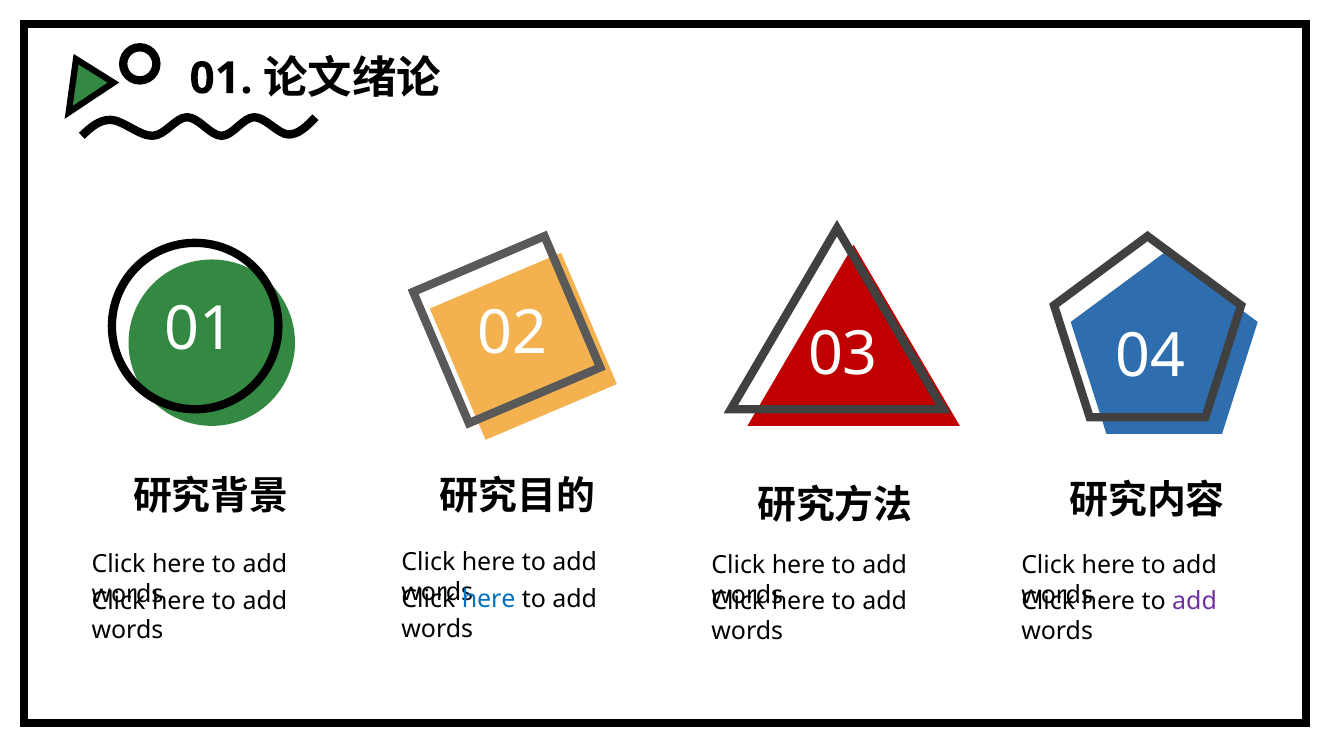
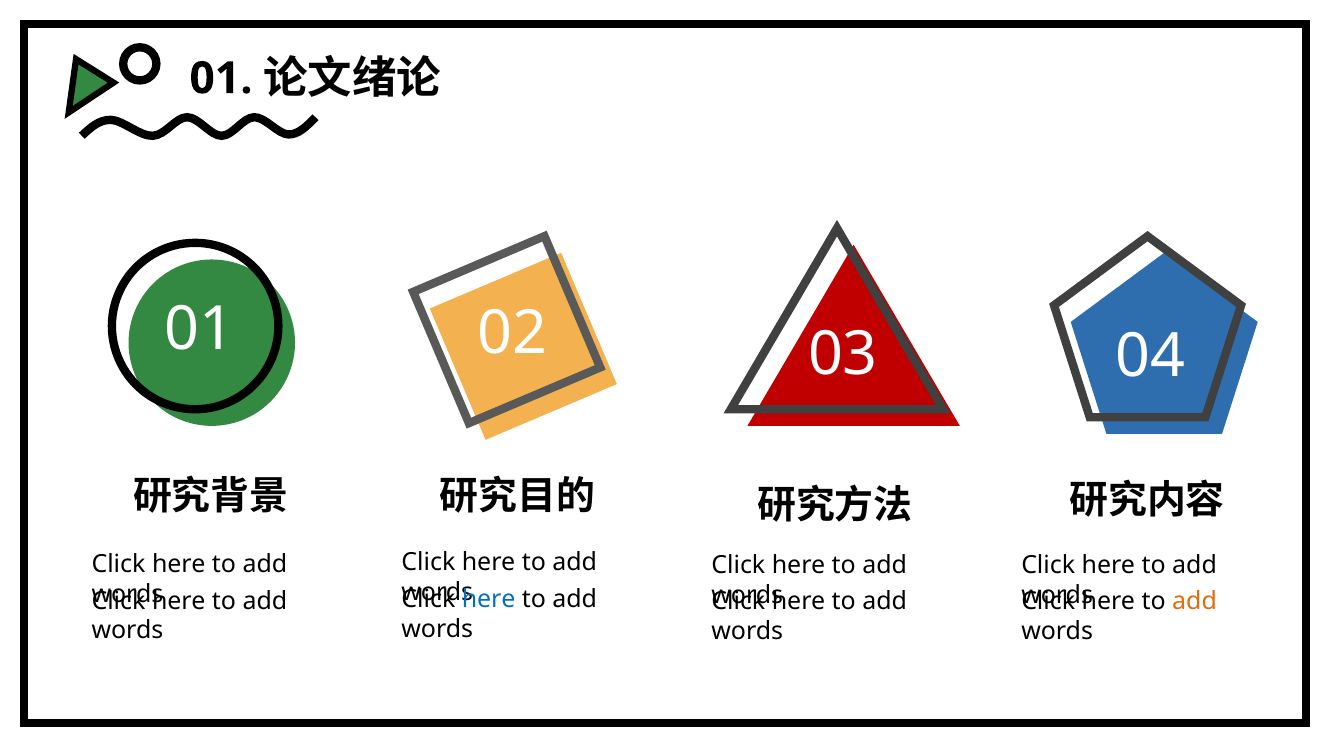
add at (1195, 602) colour: purple -> orange
